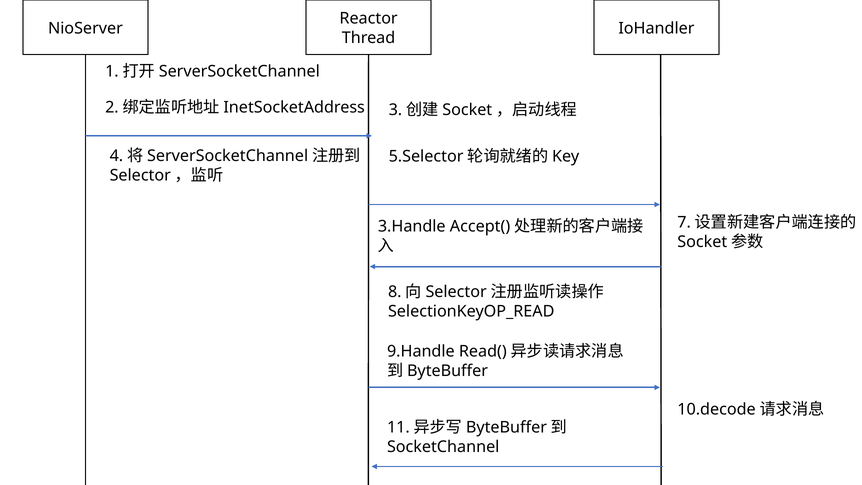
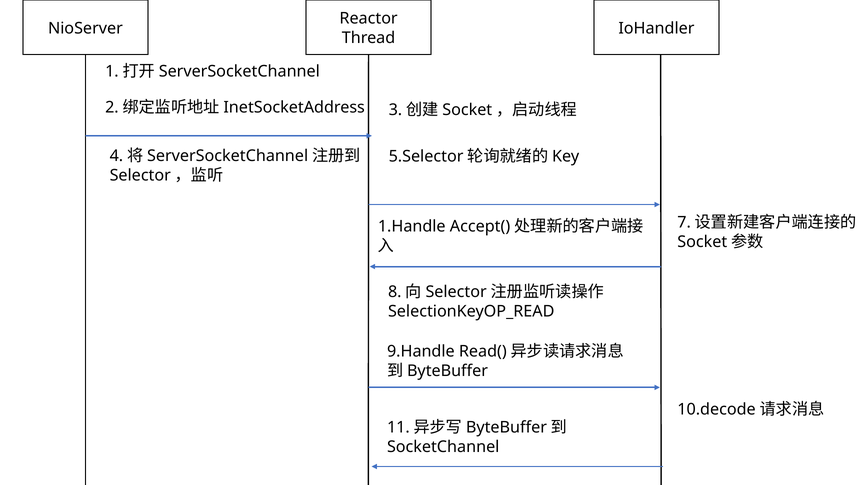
3.Handle: 3.Handle -> 1.Handle
